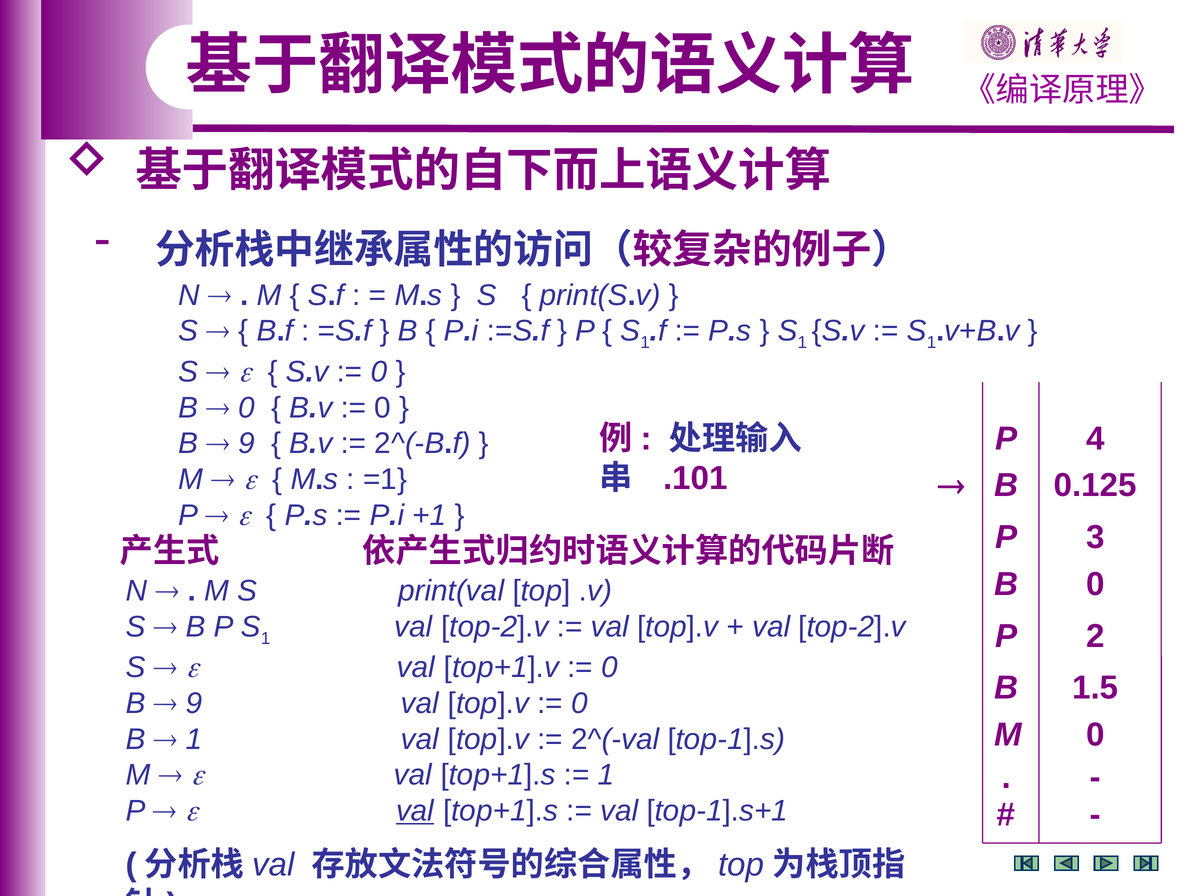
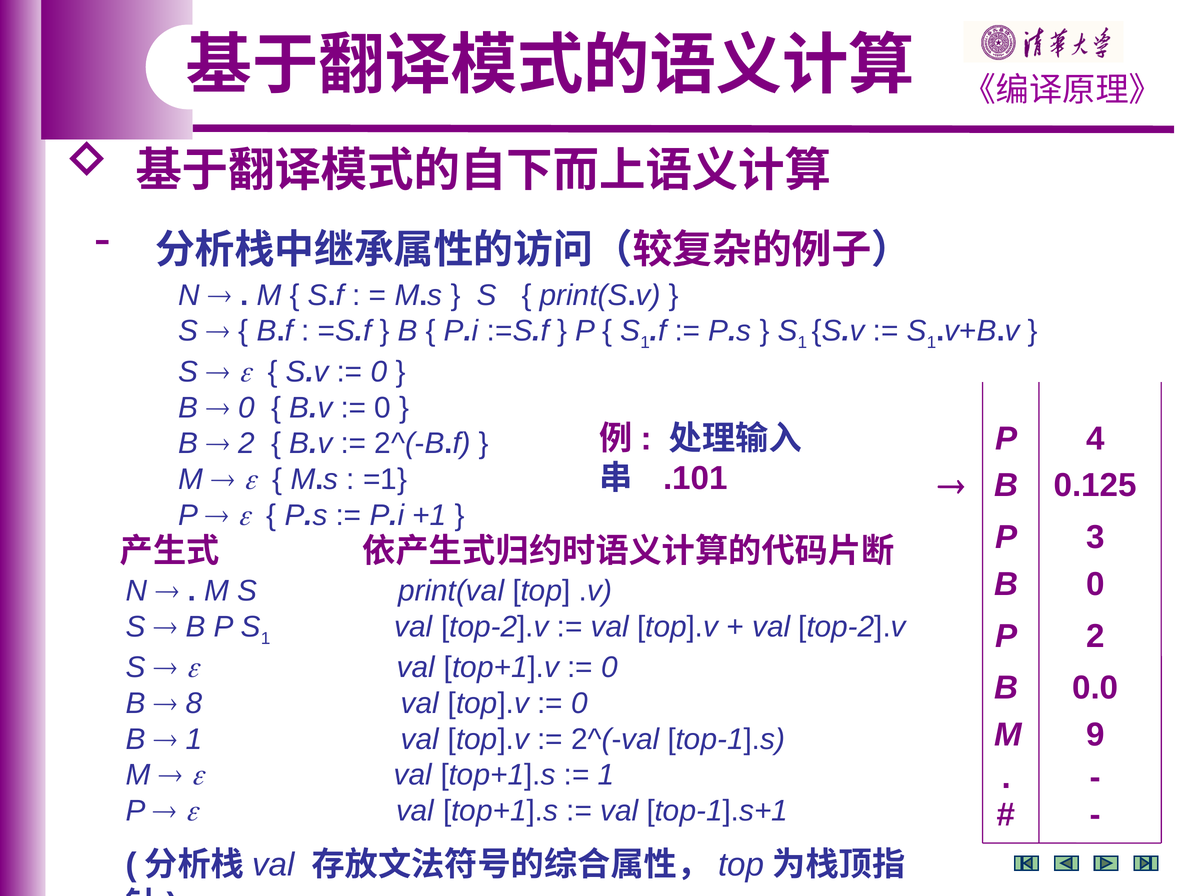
9 at (247, 443): 9 -> 2
1.5: 1.5 -> 0.0
9 at (194, 703): 9 -> 8
M 0: 0 -> 9
val at (415, 810) underline: present -> none
